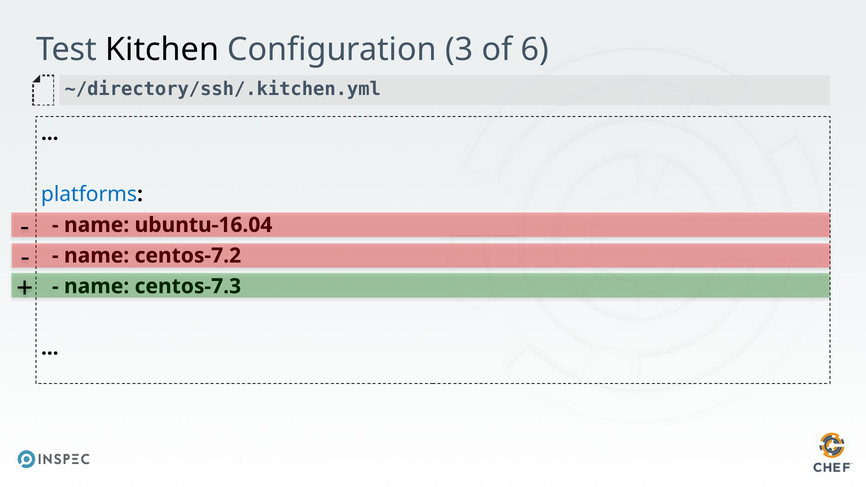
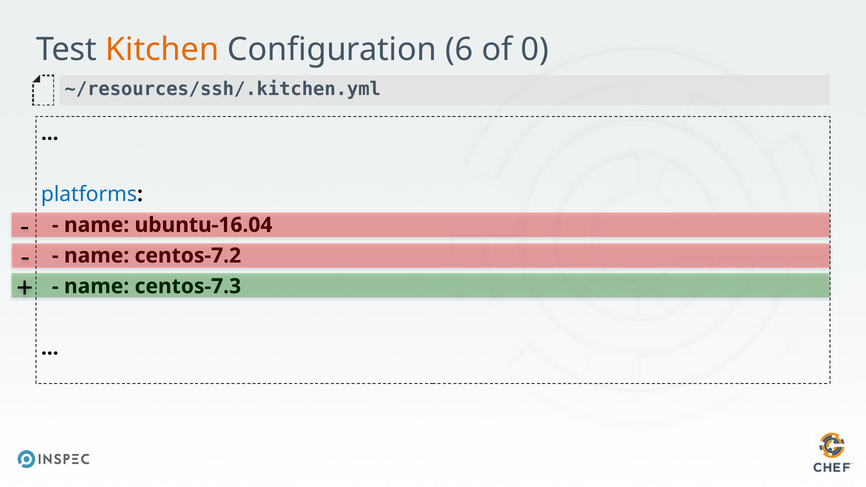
Kitchen colour: black -> orange
3: 3 -> 6
6: 6 -> 0
~/directory/ssh/.kitchen.yml: ~/directory/ssh/.kitchen.yml -> ~/resources/ssh/.kitchen.yml
